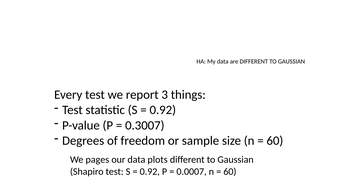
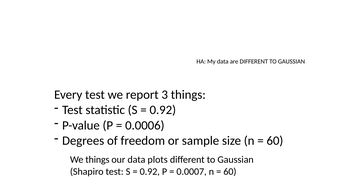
0.3007: 0.3007 -> 0.0006
We pages: pages -> things
